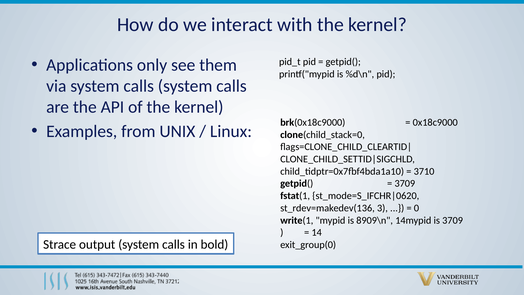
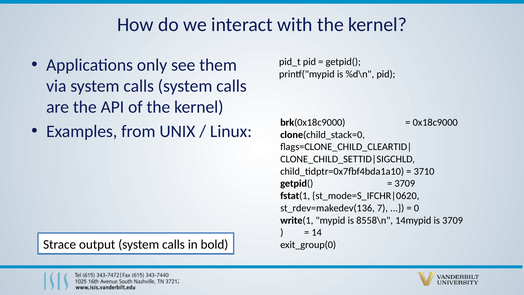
3: 3 -> 7
8909\n: 8909\n -> 8558\n
